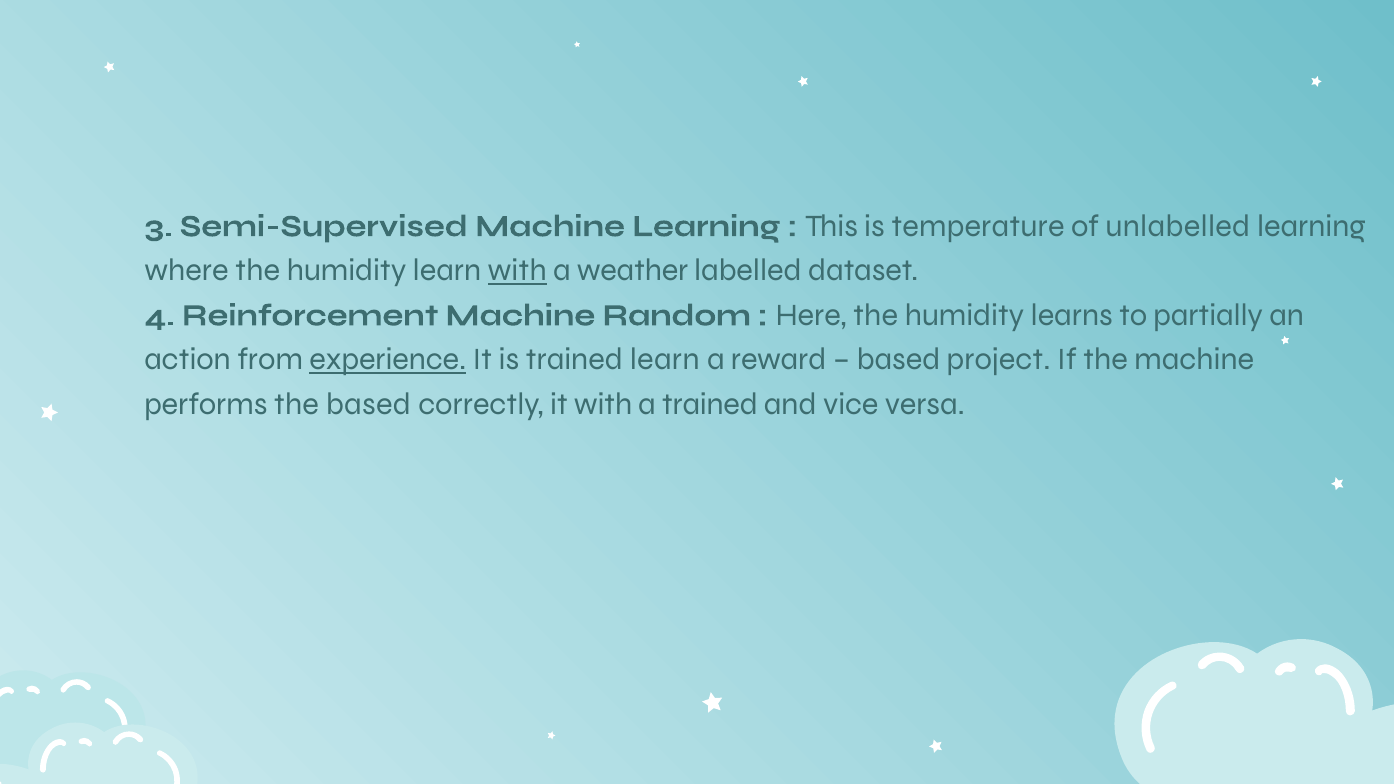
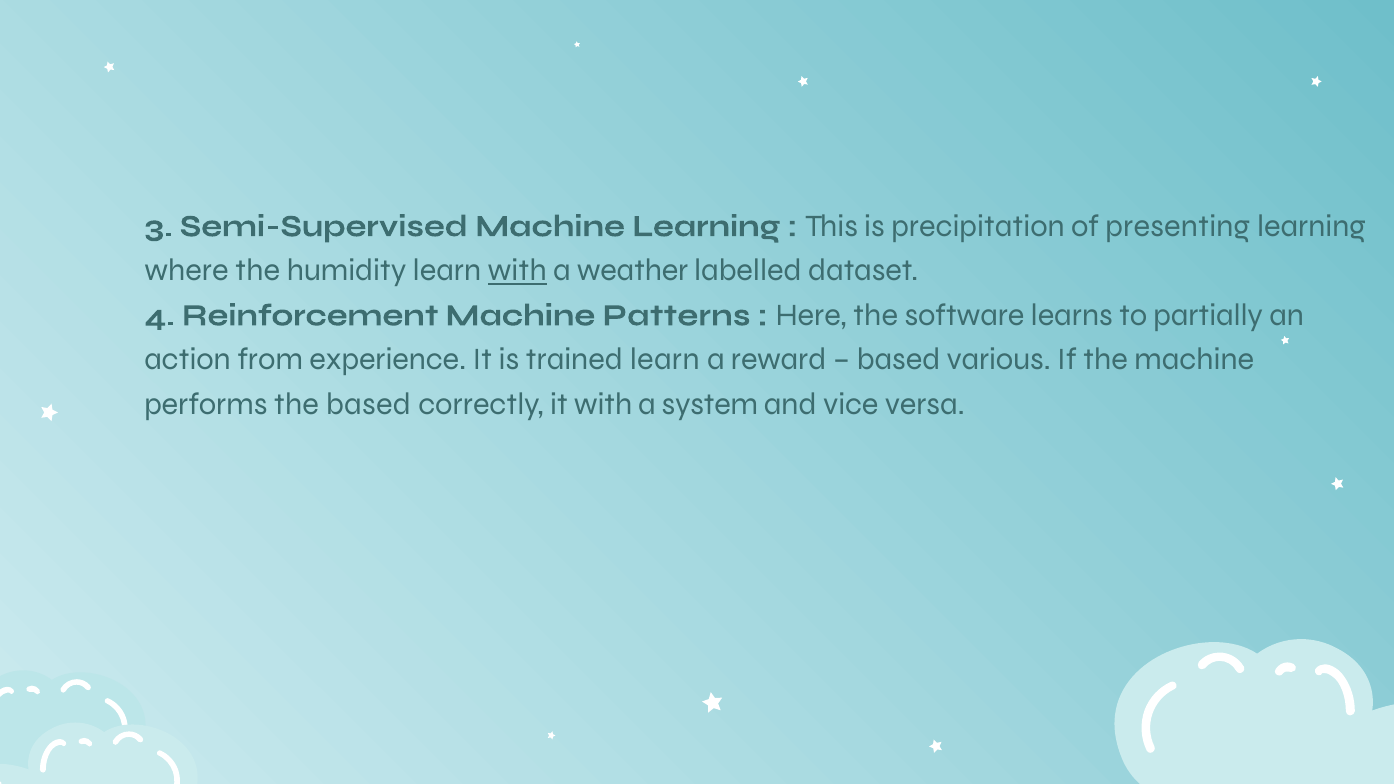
temperature: temperature -> precipitation
unlabelled: unlabelled -> presenting
Random: Random -> Patterns
Here the humidity: humidity -> software
experience underline: present -> none
project: project -> various
a trained: trained -> system
